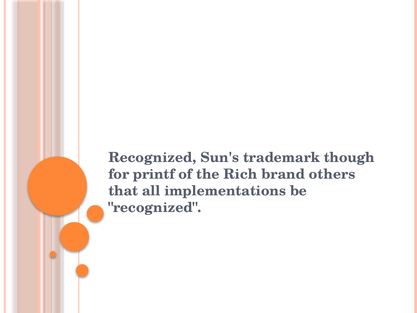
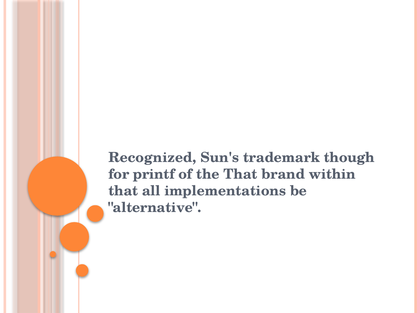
the Rich: Rich -> That
others: others -> within
recognized at (155, 207): recognized -> alternative
